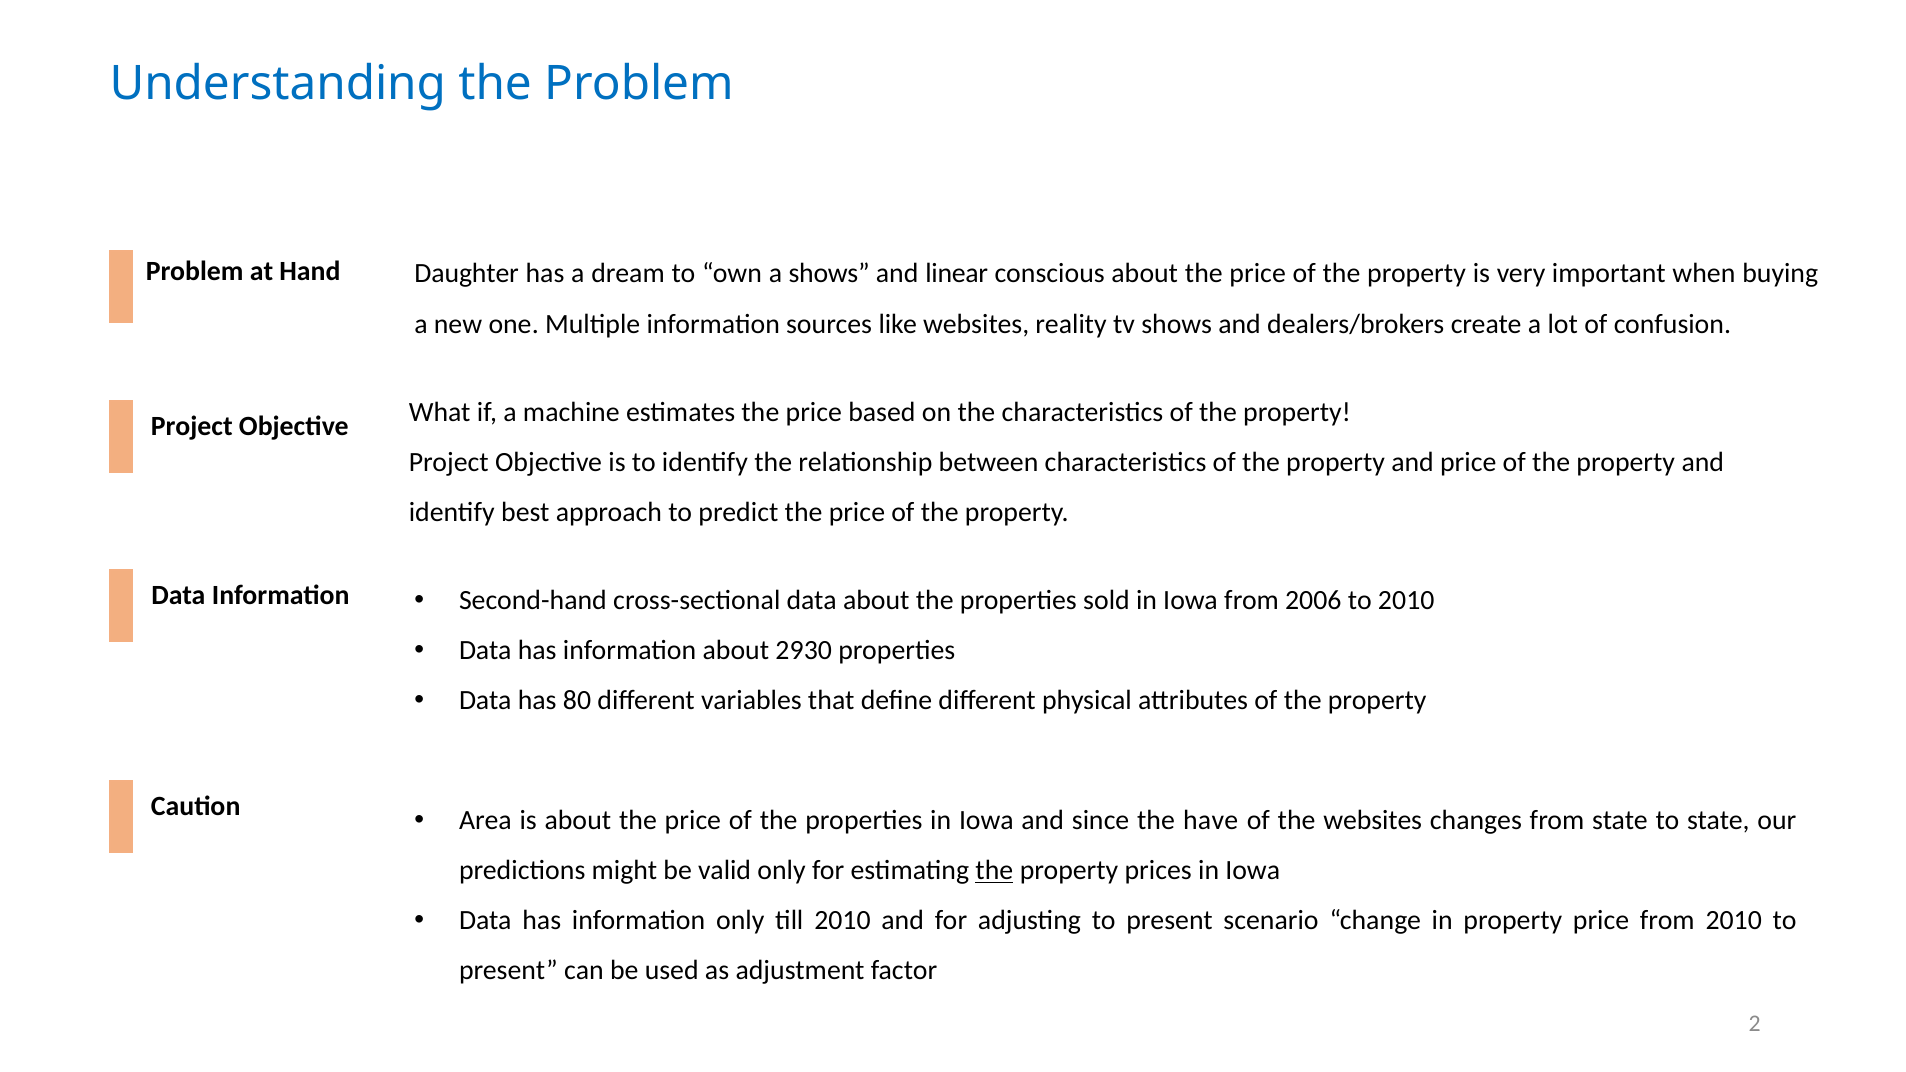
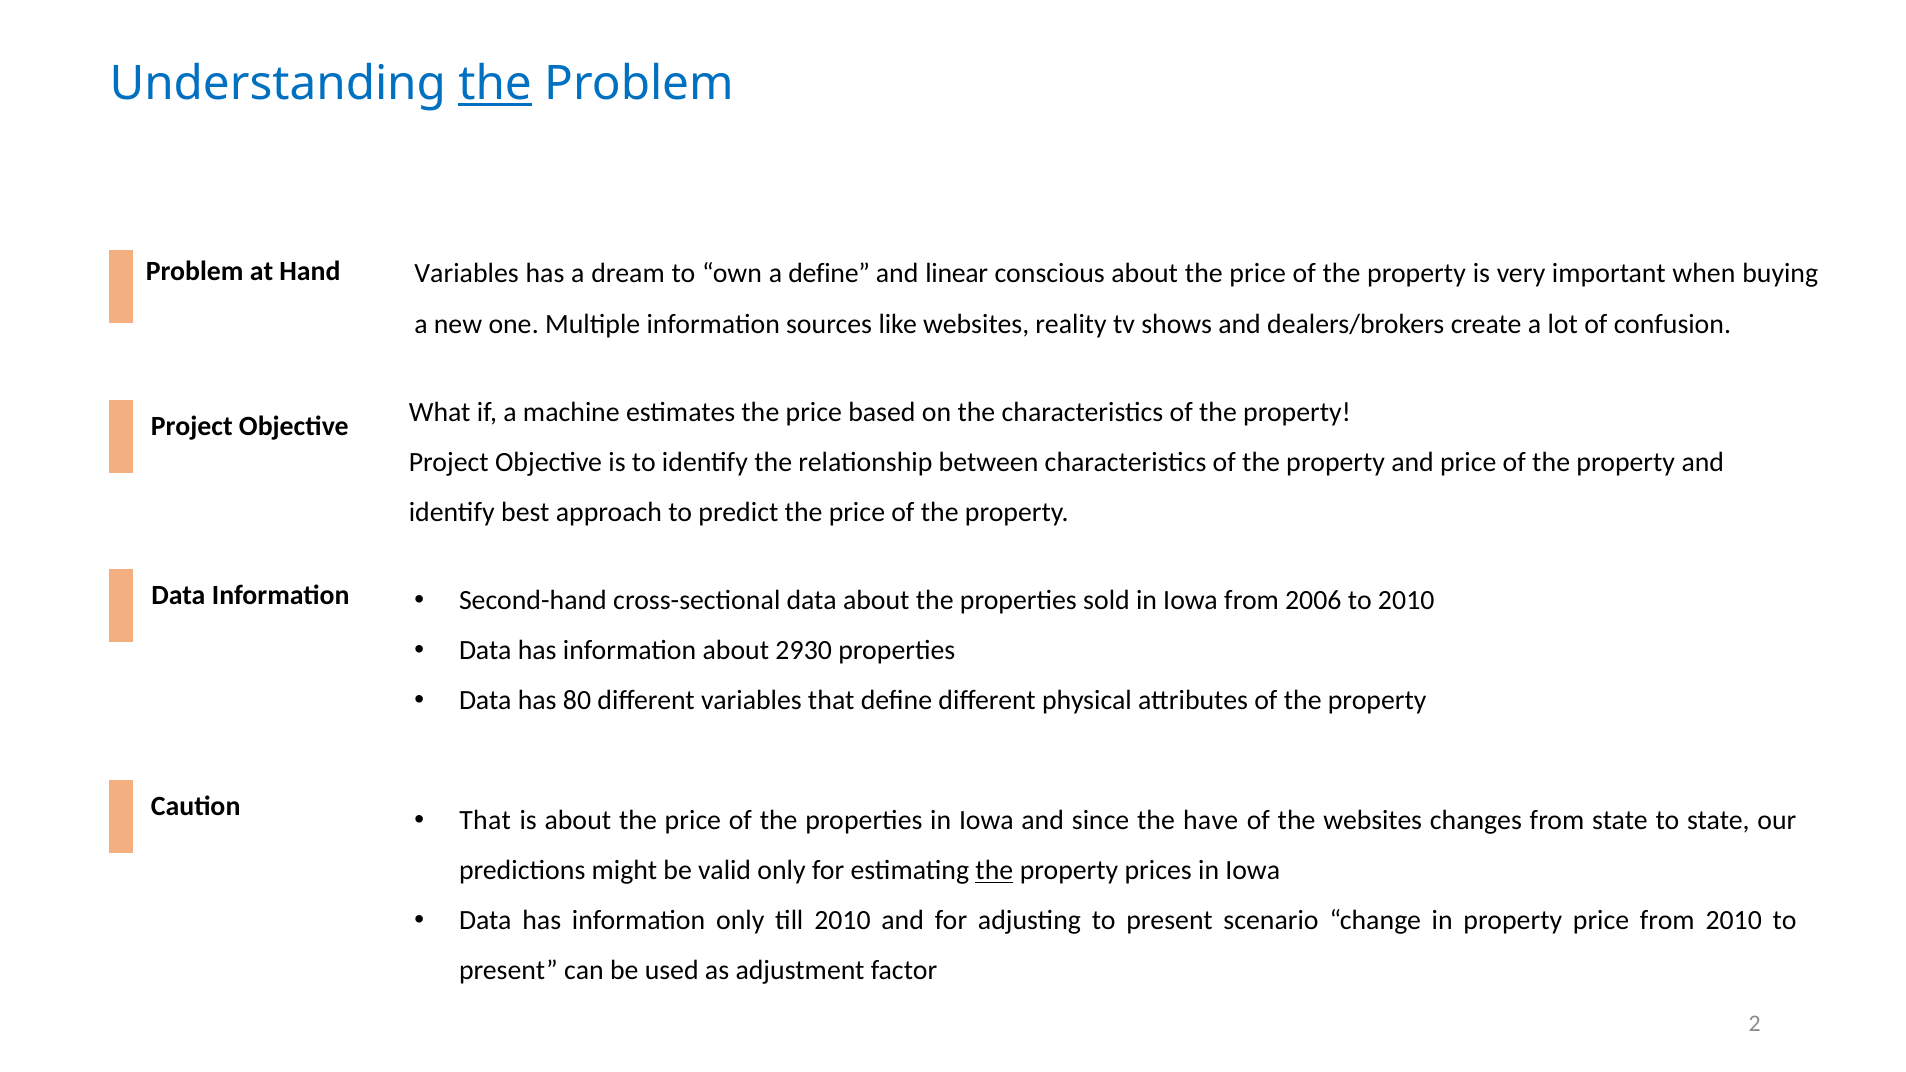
the at (495, 84) underline: none -> present
Hand Daughter: Daughter -> Variables
a shows: shows -> define
Area at (485, 821): Area -> That
